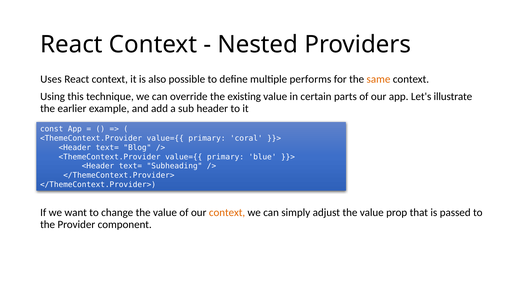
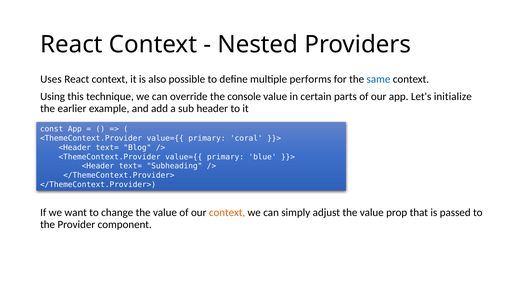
same colour: orange -> blue
existing: existing -> console
illustrate: illustrate -> initialize
